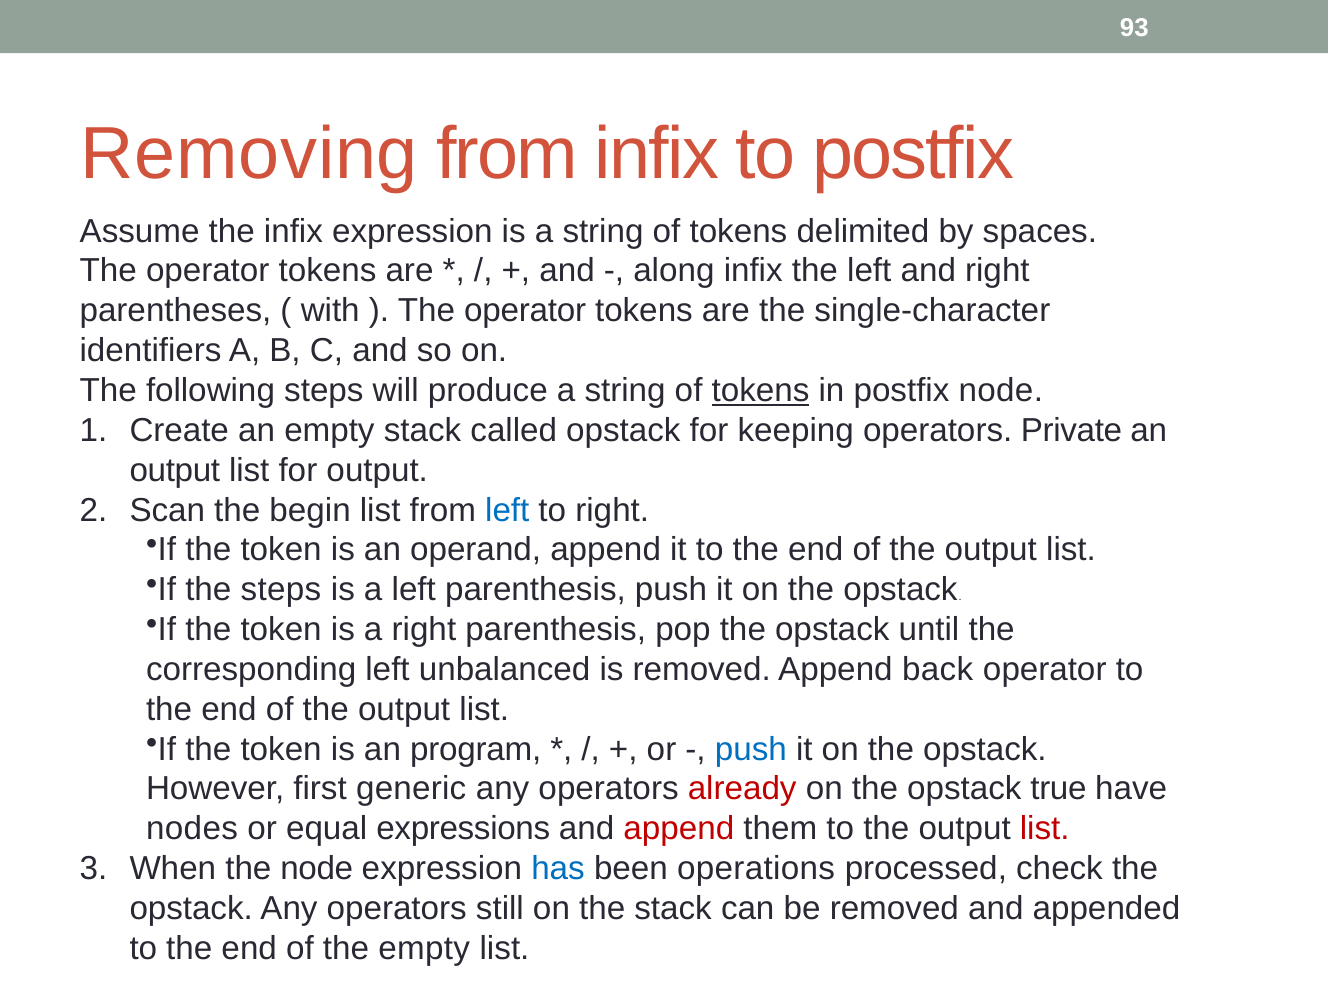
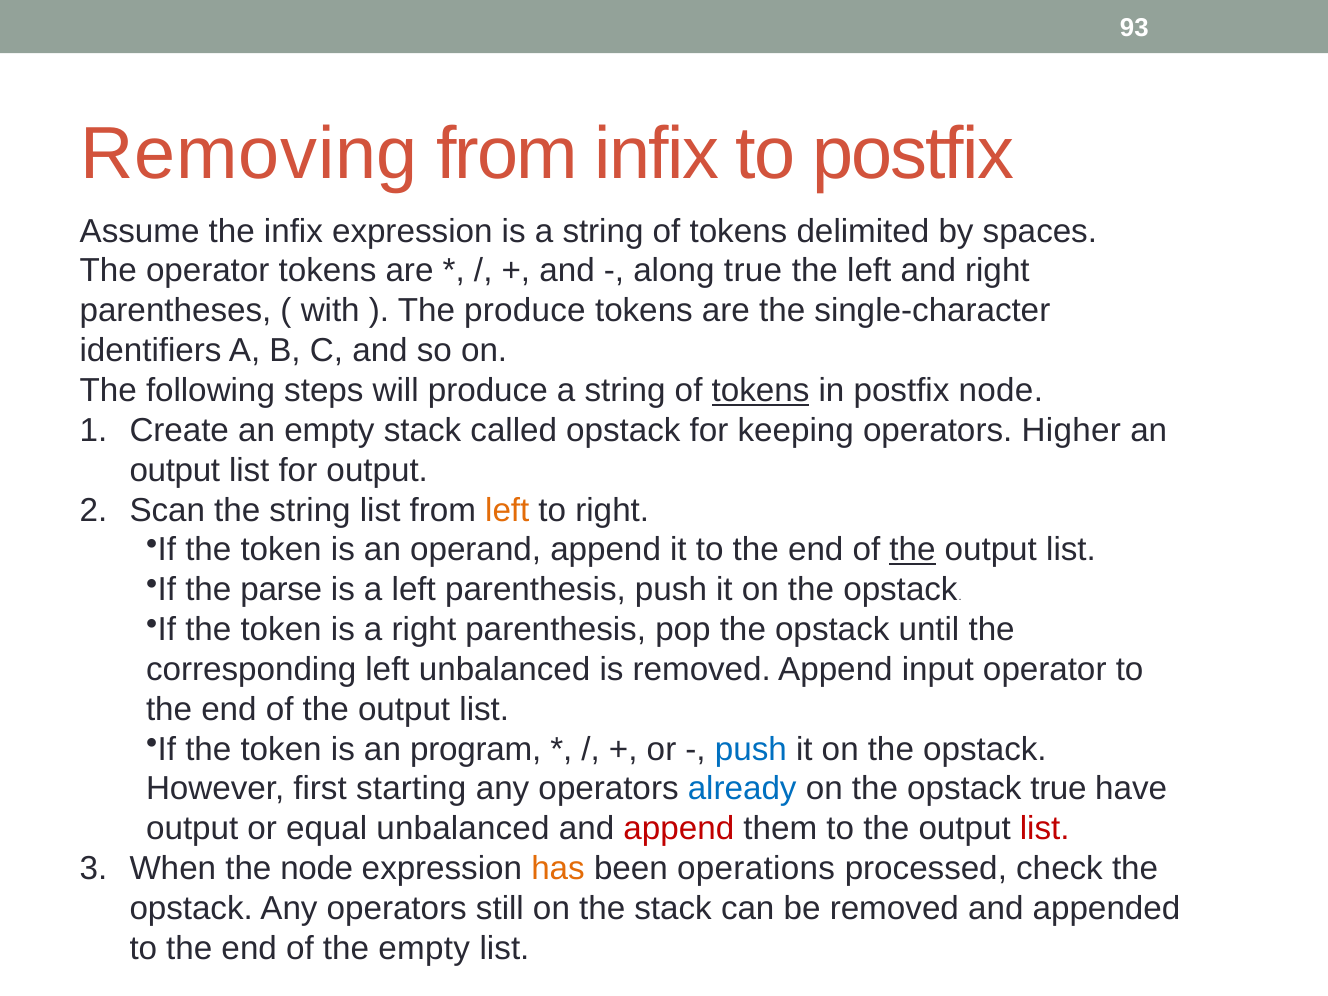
along infix: infix -> true
operator at (525, 311): operator -> produce
Private: Private -> Higher
the begin: begin -> string
left at (507, 510) colour: blue -> orange
the at (912, 550) underline: none -> present
the steps: steps -> parse
back: back -> input
generic: generic -> starting
already colour: red -> blue
nodes at (192, 829): nodes -> output
equal expressions: expressions -> unbalanced
has colour: blue -> orange
